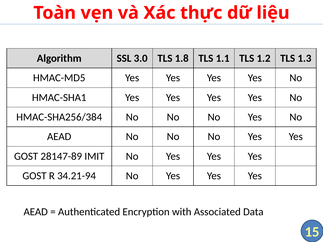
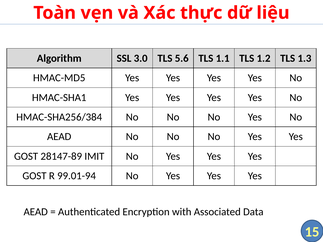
1.8: 1.8 -> 5.6
34.21-94: 34.21-94 -> 99.01-94
